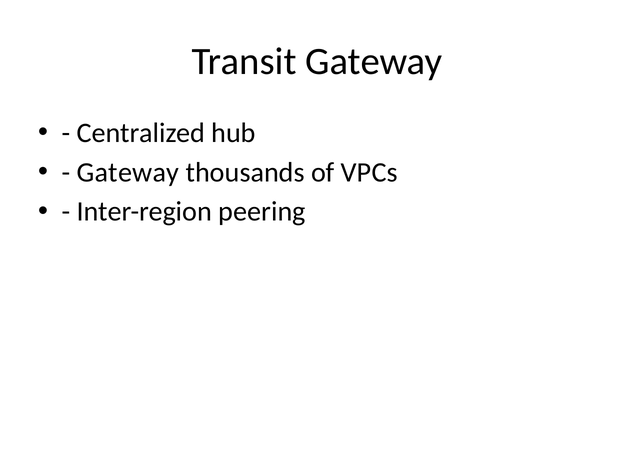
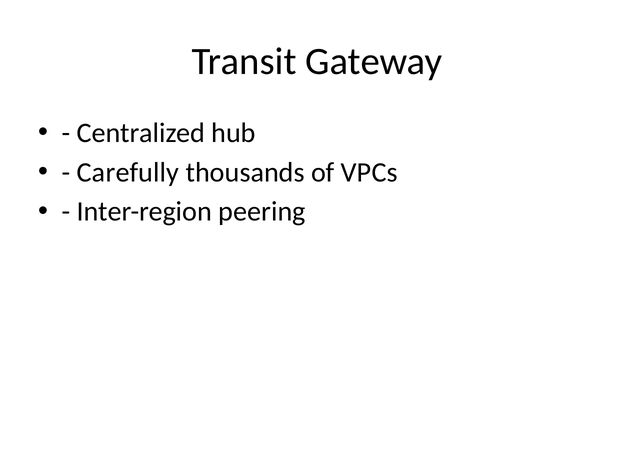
Gateway at (128, 172): Gateway -> Carefully
